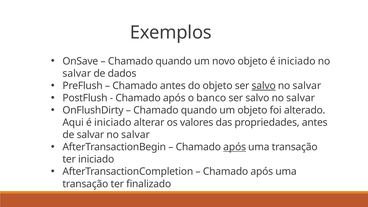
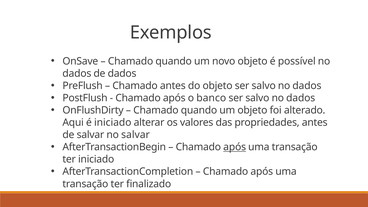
objeto é iniciado: iniciado -> possível
salvar at (77, 73): salvar -> dados
salvo at (264, 86) underline: present -> none
salvar at (307, 86): salvar -> dados
salvar at (301, 98): salvar -> dados
